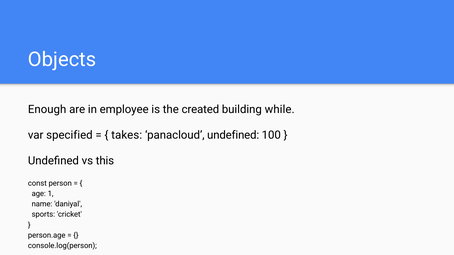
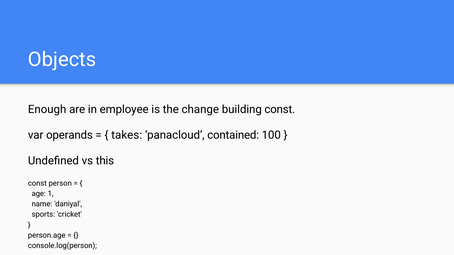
created: created -> change
building while: while -> const
specified: specified -> operands
panacloud undefined: undefined -> contained
